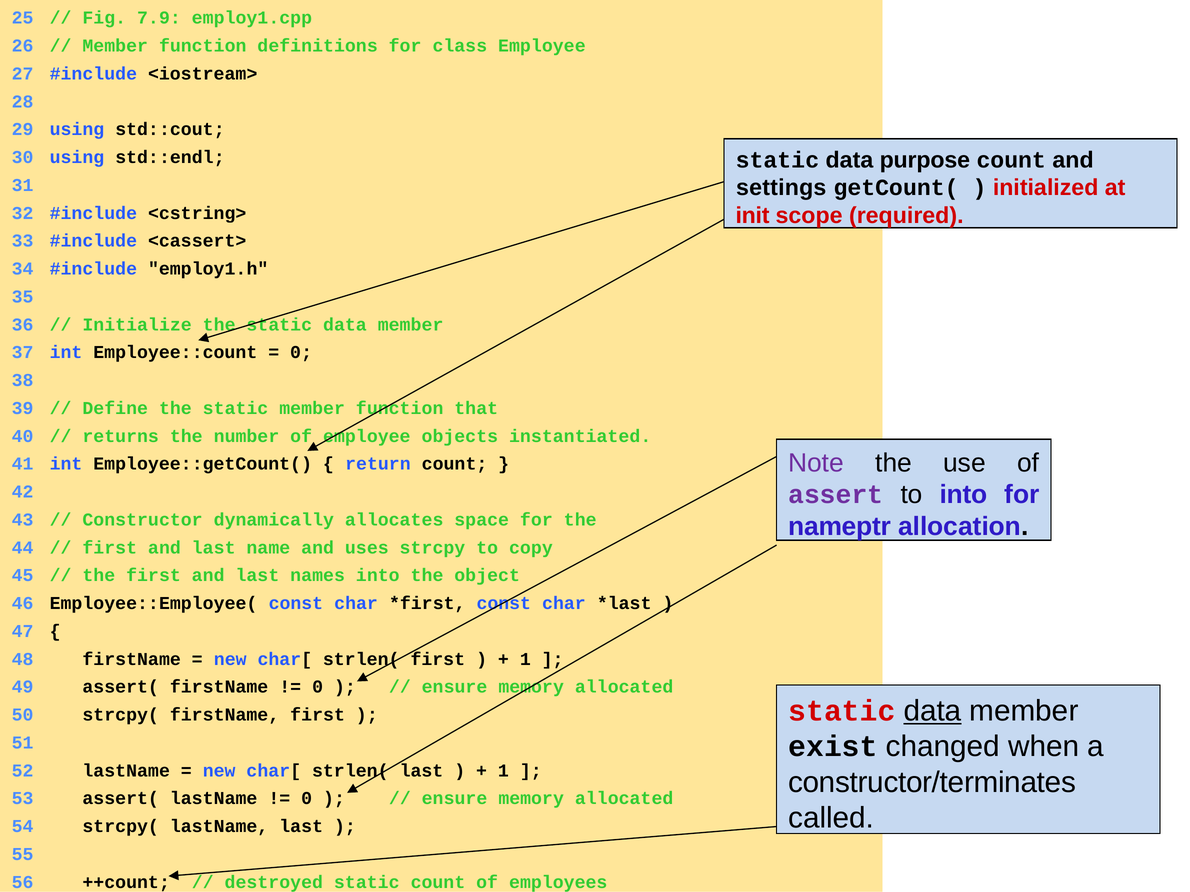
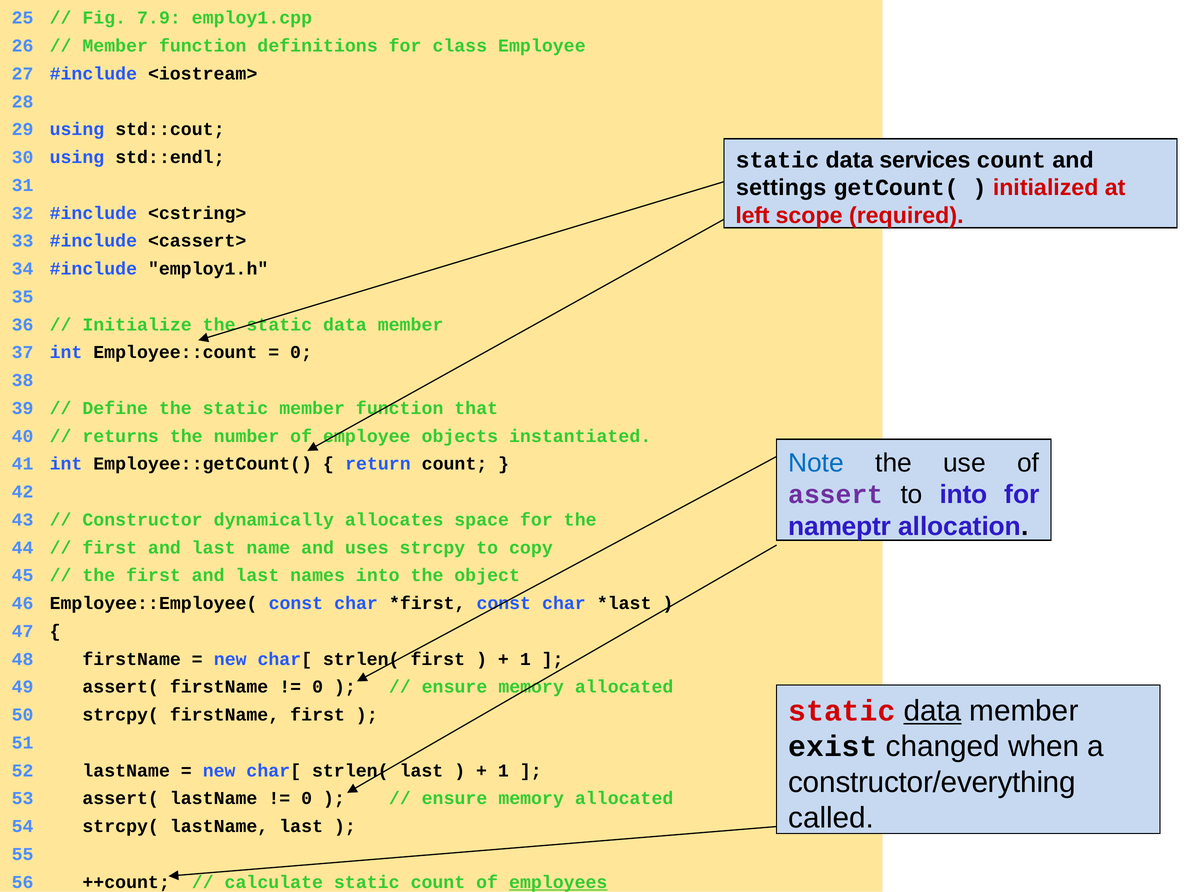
purpose: purpose -> services
init: init -> left
Note colour: purple -> blue
constructor/terminates: constructor/terminates -> constructor/everything
destroyed: destroyed -> calculate
employees underline: none -> present
